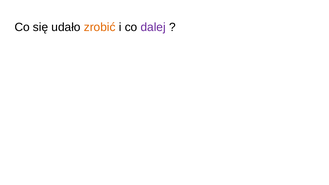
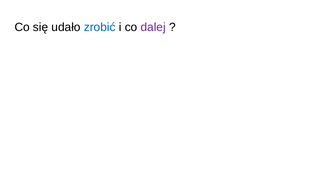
zrobić colour: orange -> blue
